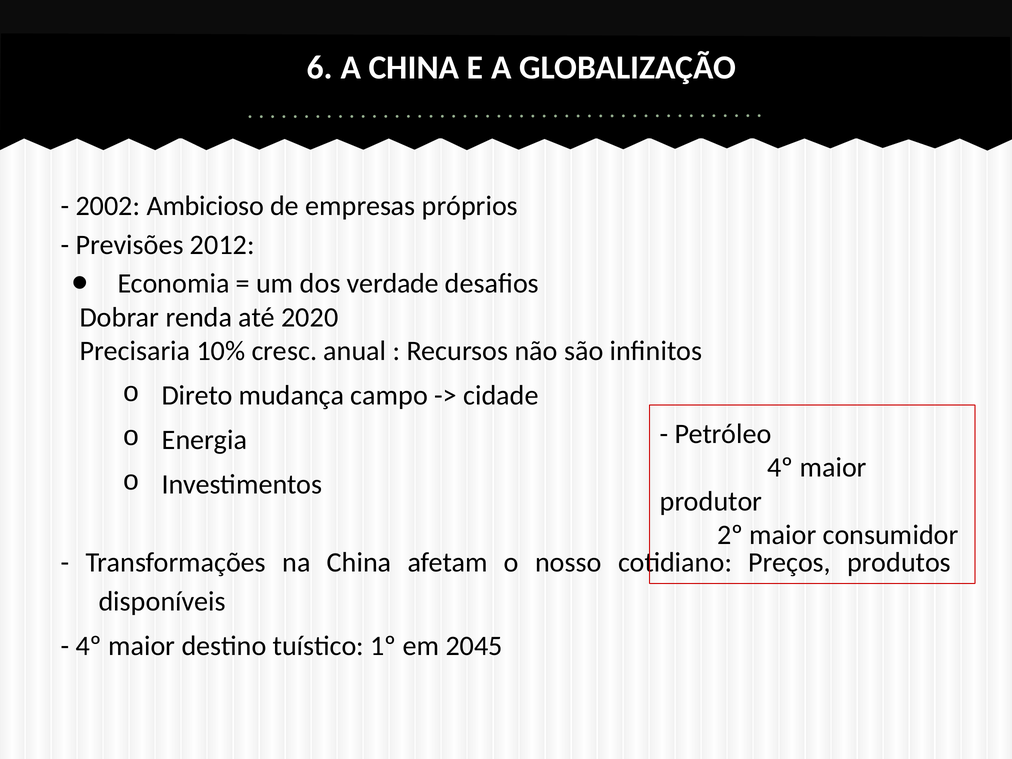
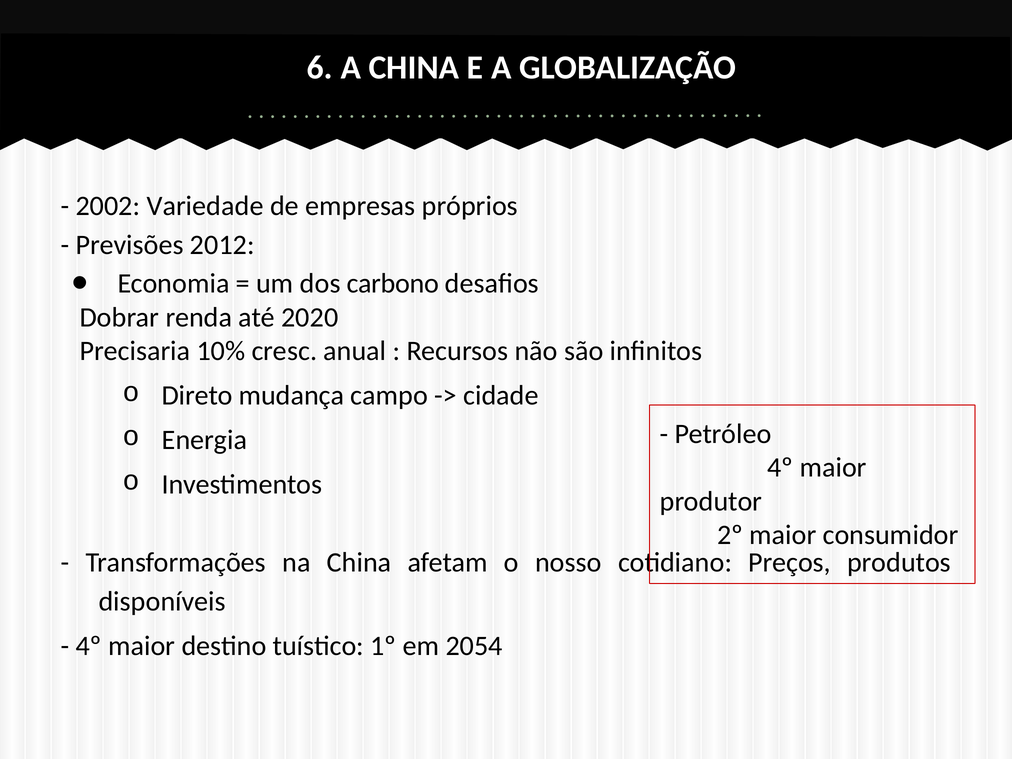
Ambicioso: Ambicioso -> Variedade
verdade: verdade -> carbono
2045: 2045 -> 2054
